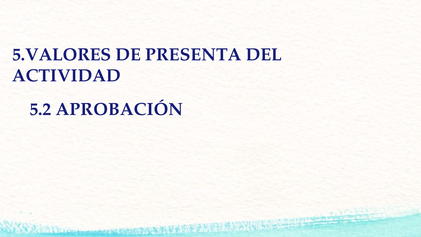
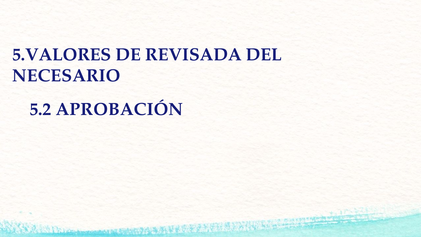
PRESENTA: PRESENTA -> REVISADA
ACTIVIDAD: ACTIVIDAD -> NECESARIO
